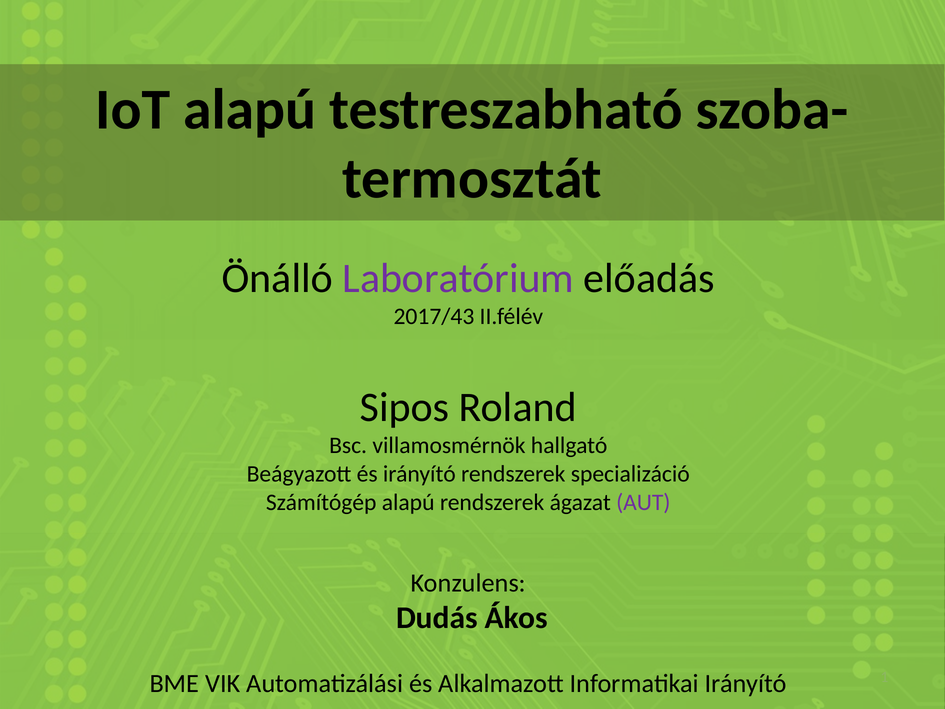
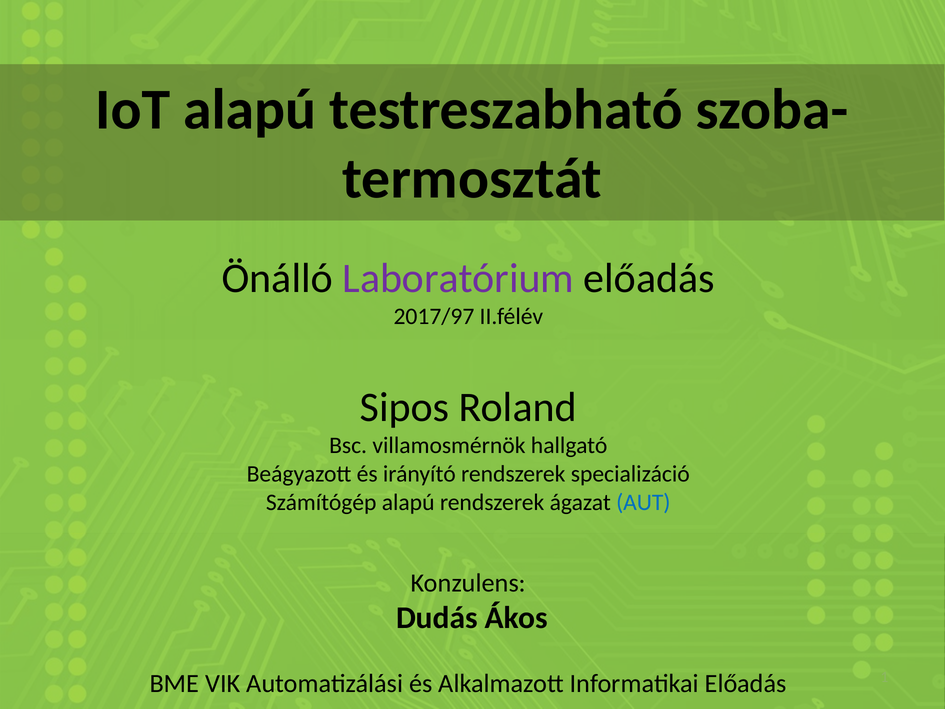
2017/43: 2017/43 -> 2017/97
AUT colour: purple -> blue
Informatikai Irányító: Irányító -> Előadás
